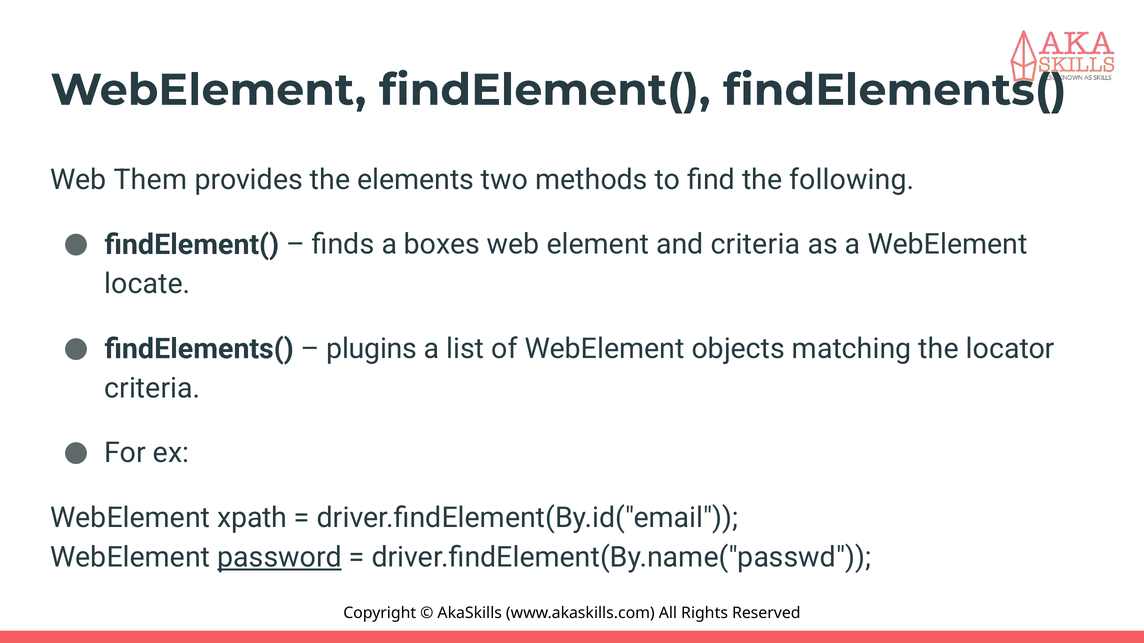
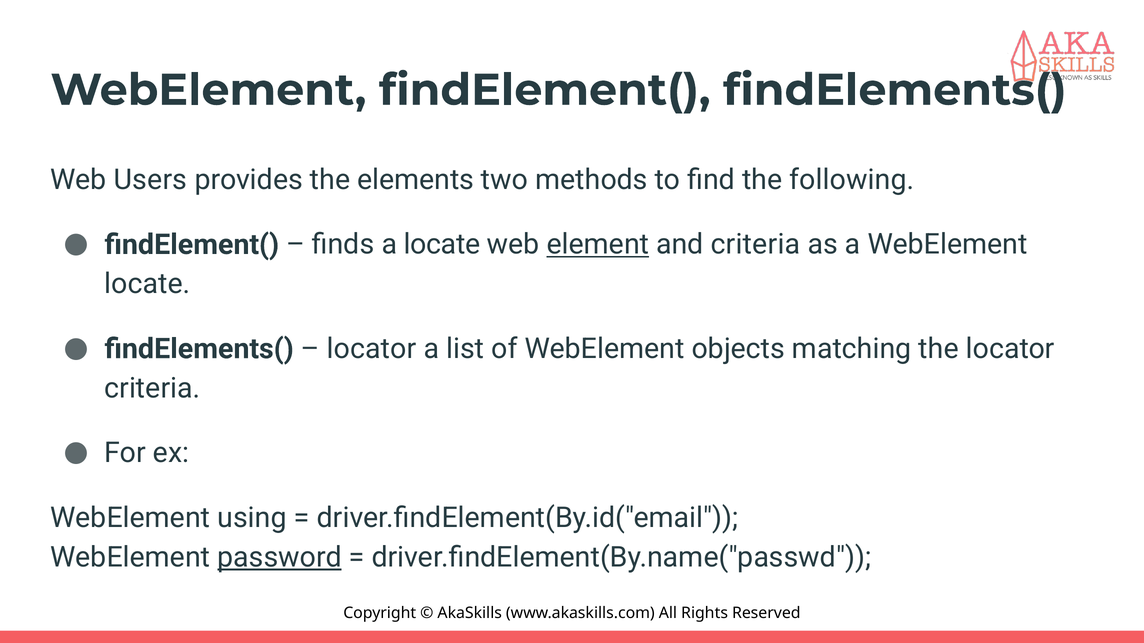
Them: Them -> Users
a boxes: boxes -> locate
element underline: none -> present
plugins at (372, 349): plugins -> locator
xpath: xpath -> using
